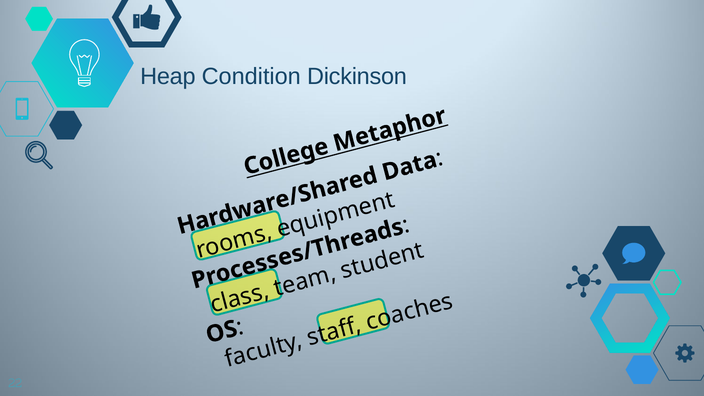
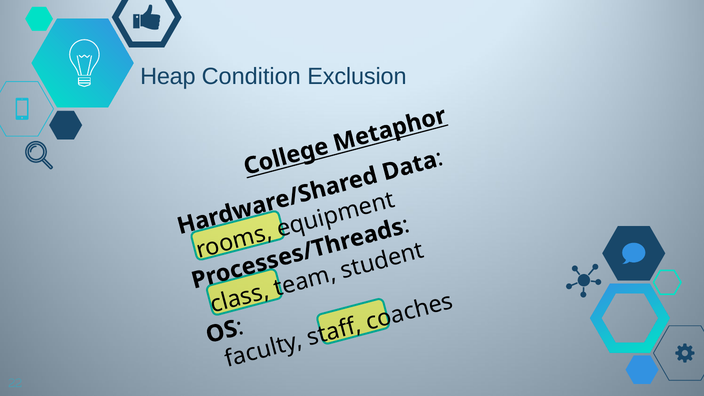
Dickinson: Dickinson -> Exclusion
